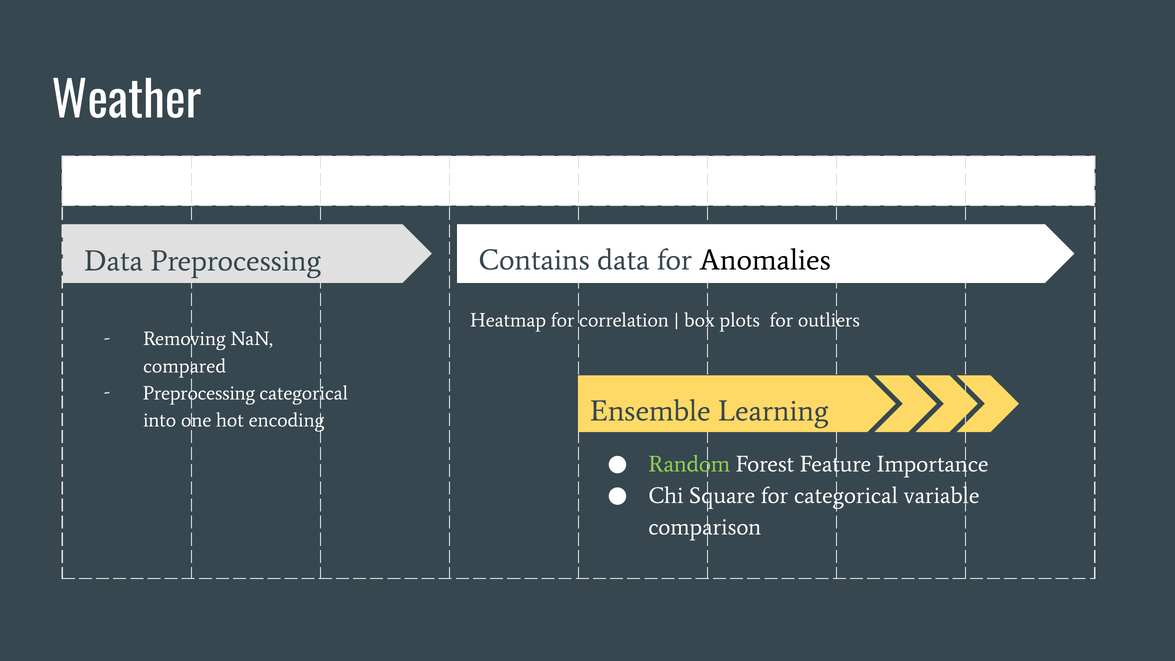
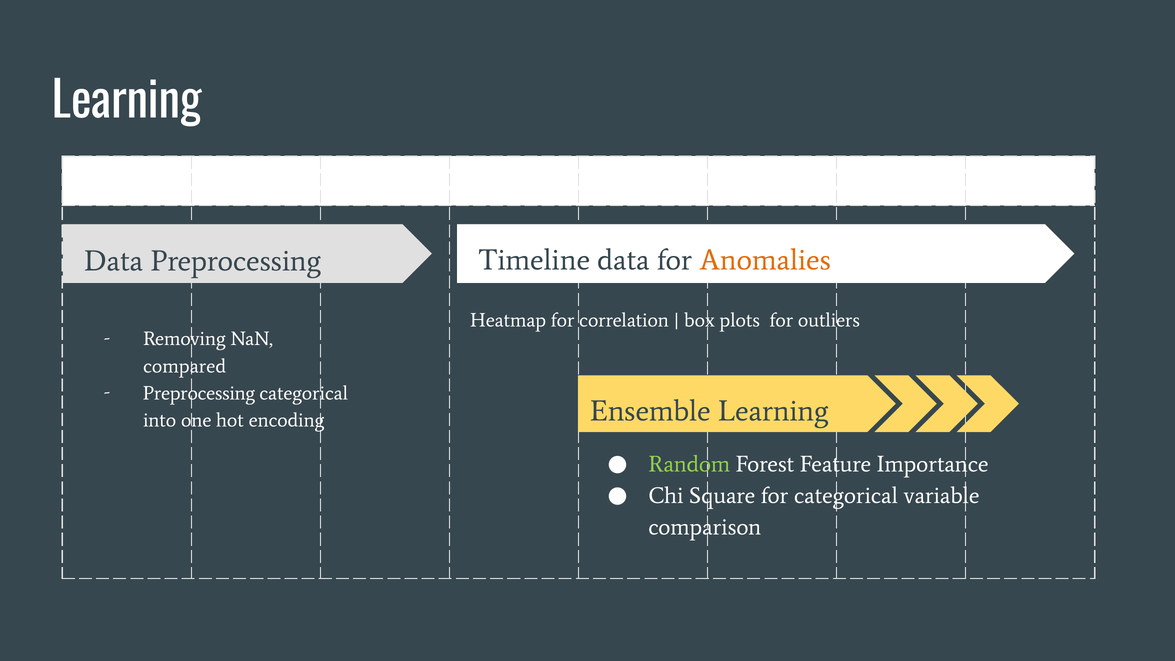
Weather at (127, 102): Weather -> Learning
Contains: Contains -> Timeline
Anomalies colour: black -> orange
